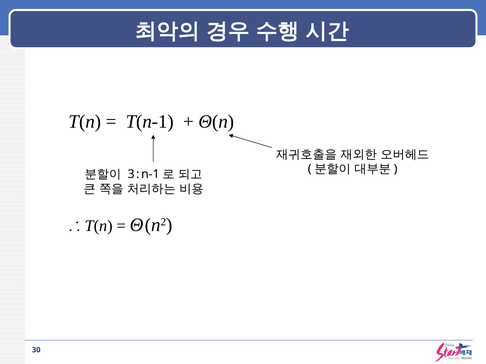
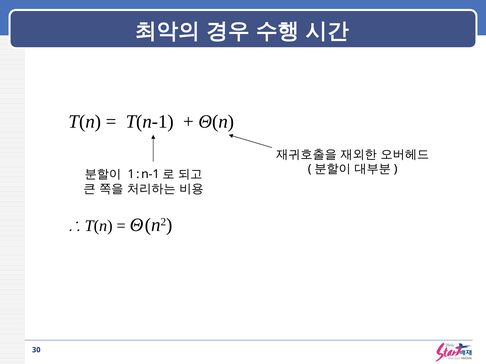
3: 3 -> 1
